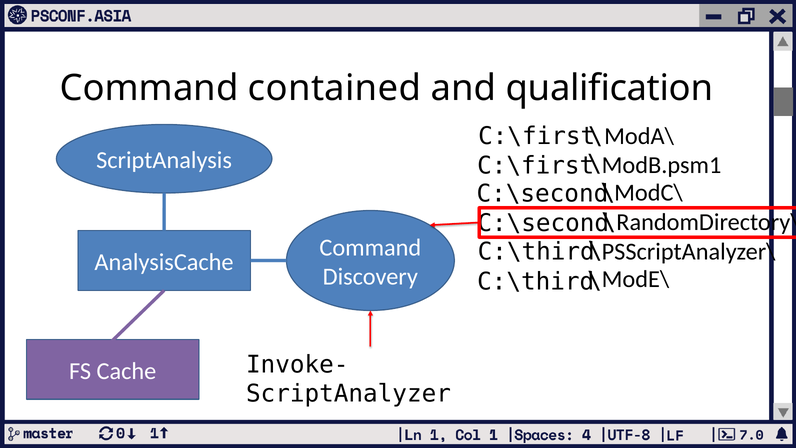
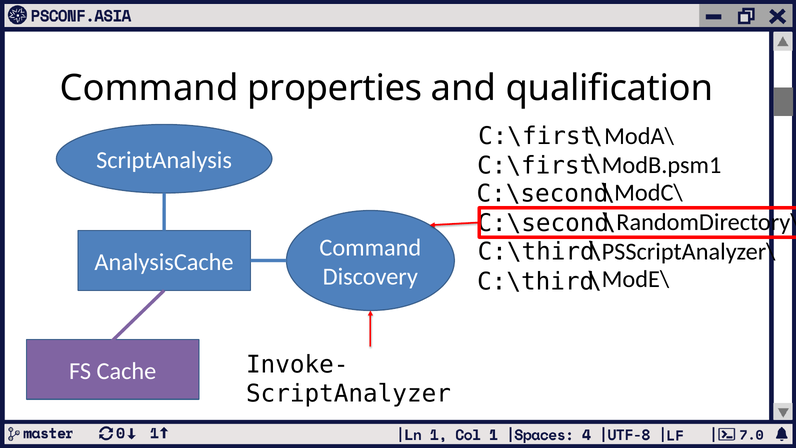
contained: contained -> properties
